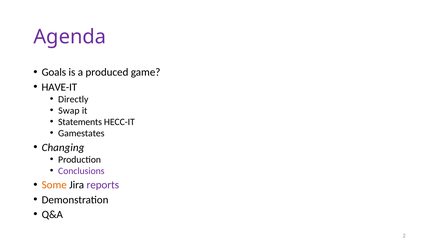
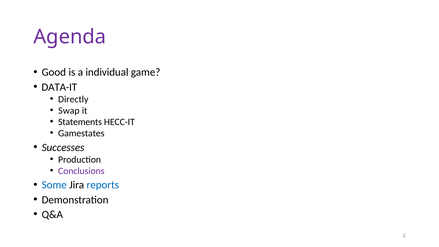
Goals: Goals -> Good
produced: produced -> individual
HAVE-IT: HAVE-IT -> DATA-IT
Changing: Changing -> Successes
Some colour: orange -> blue
reports colour: purple -> blue
